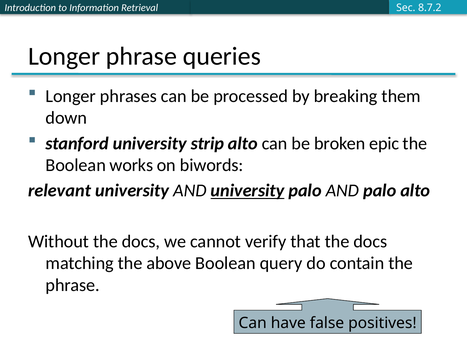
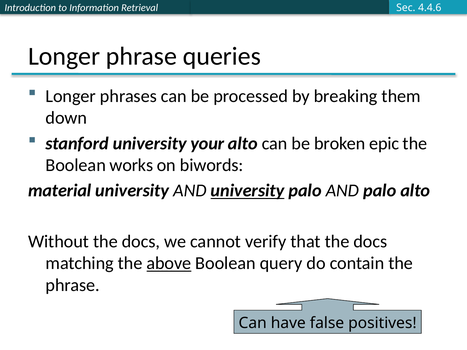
8.7.2: 8.7.2 -> 4.4.6
strip: strip -> your
relevant: relevant -> material
above underline: none -> present
